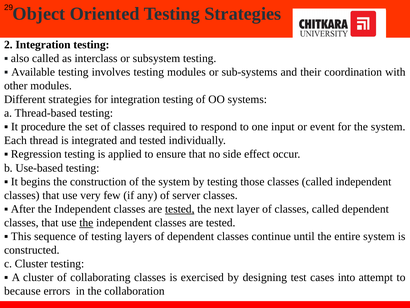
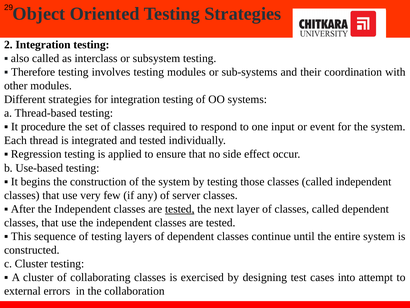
Available: Available -> Therefore
the at (86, 222) underline: present -> none
because: because -> external
